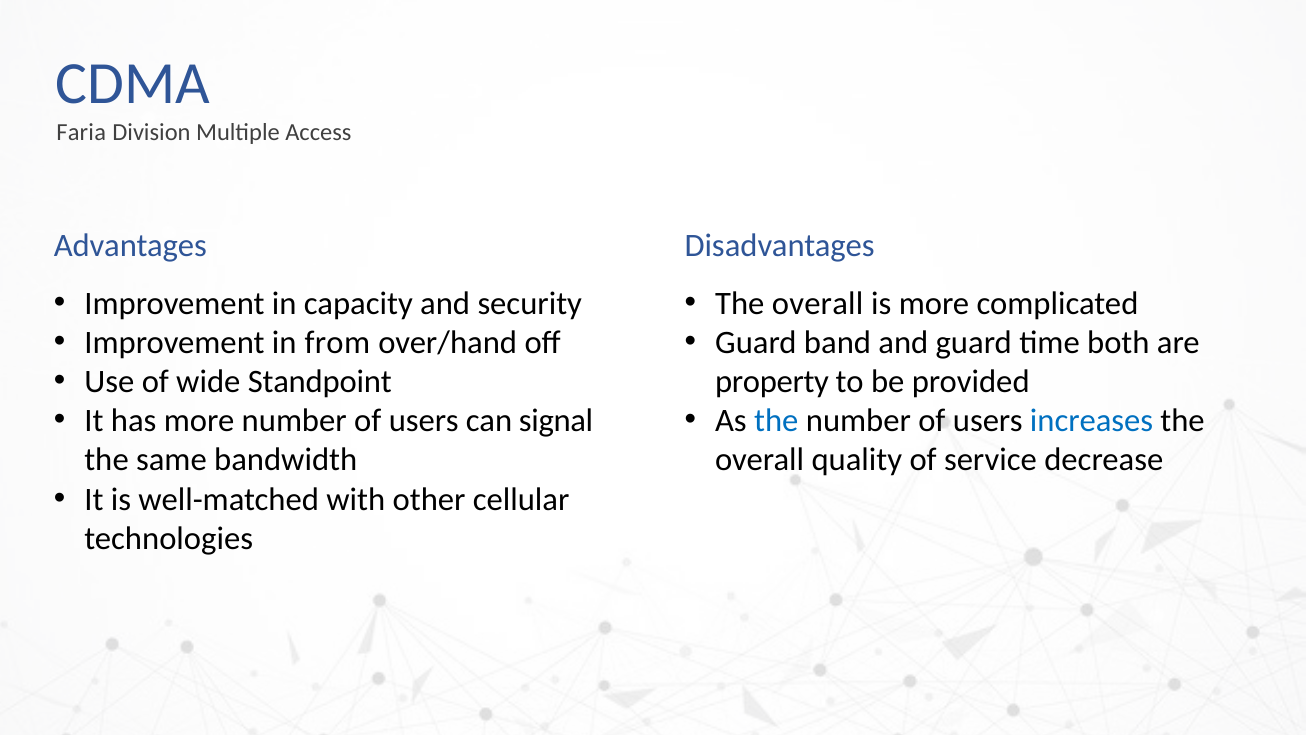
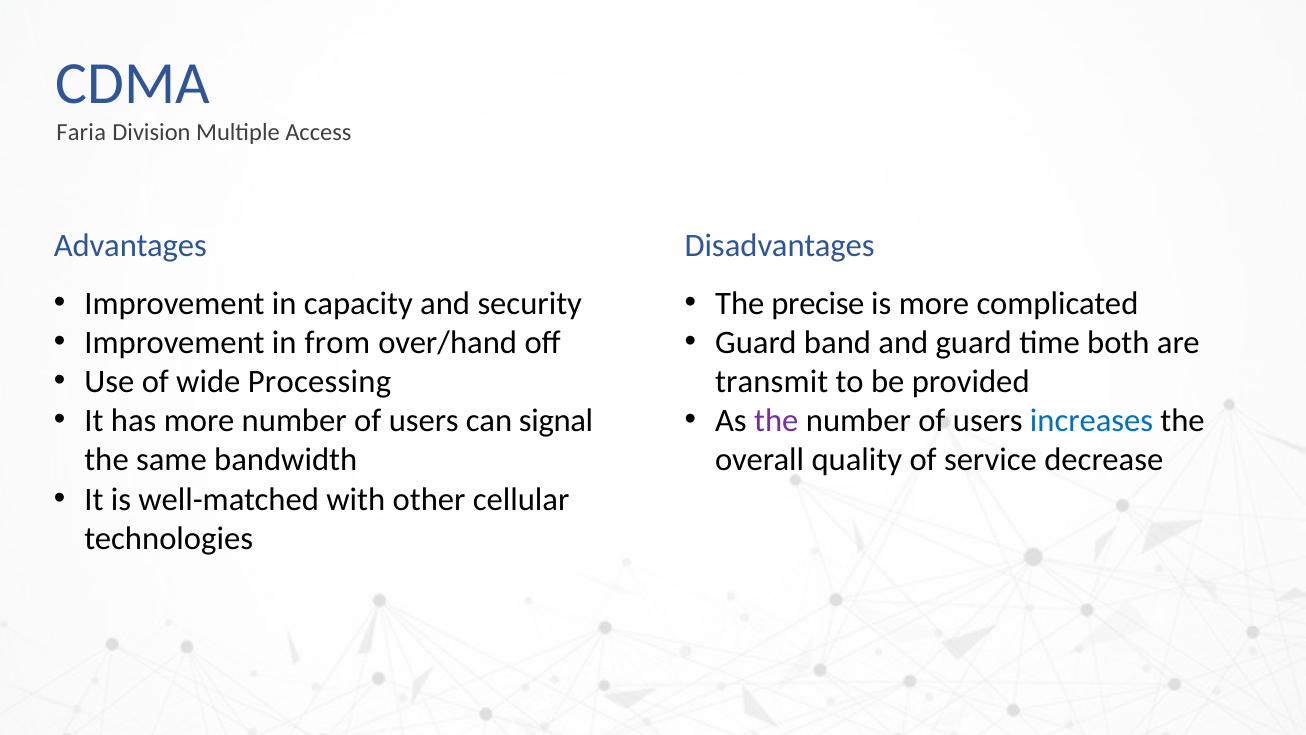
overall at (818, 303): overall -> precise
Standpoint: Standpoint -> Processing
property: property -> transmit
the at (776, 421) colour: blue -> purple
